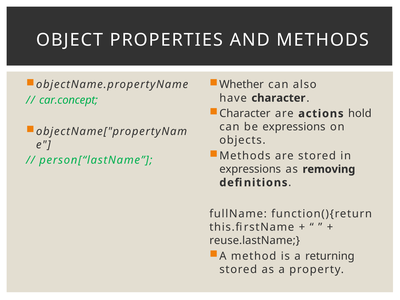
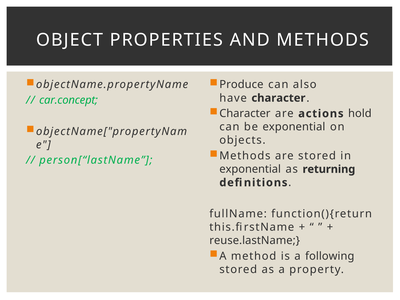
Whether: Whether -> Produce
be expressions: expressions -> exponential
expressions at (250, 169): expressions -> exponential
removing: removing -> returning
returning: returning -> following
